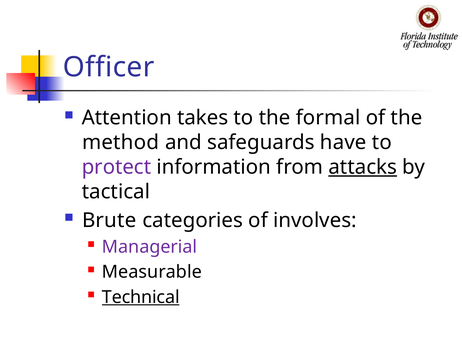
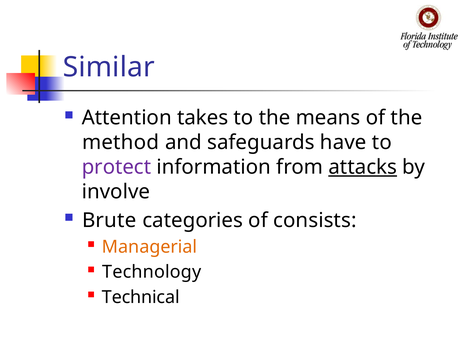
Officer: Officer -> Similar
formal: formal -> means
tactical: tactical -> involve
involves: involves -> consists
Managerial colour: purple -> orange
Measurable: Measurable -> Technology
Technical underline: present -> none
